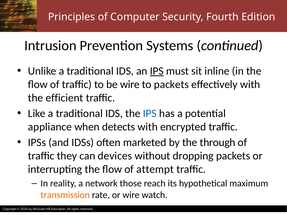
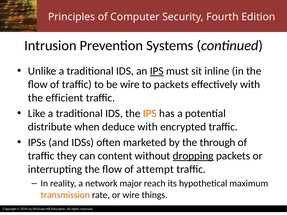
IPS at (150, 114) colour: blue -> orange
appliance: appliance -> distribute
detects: detects -> deduce
devices: devices -> content
dropping underline: none -> present
those: those -> major
watch: watch -> things
